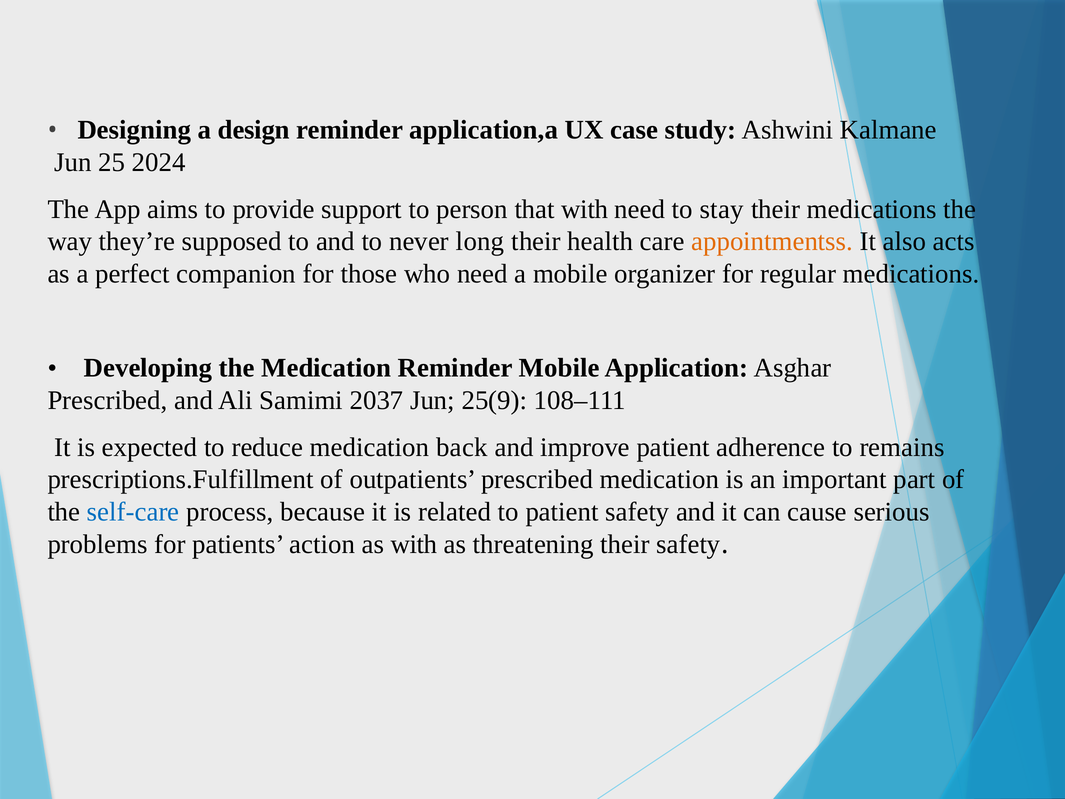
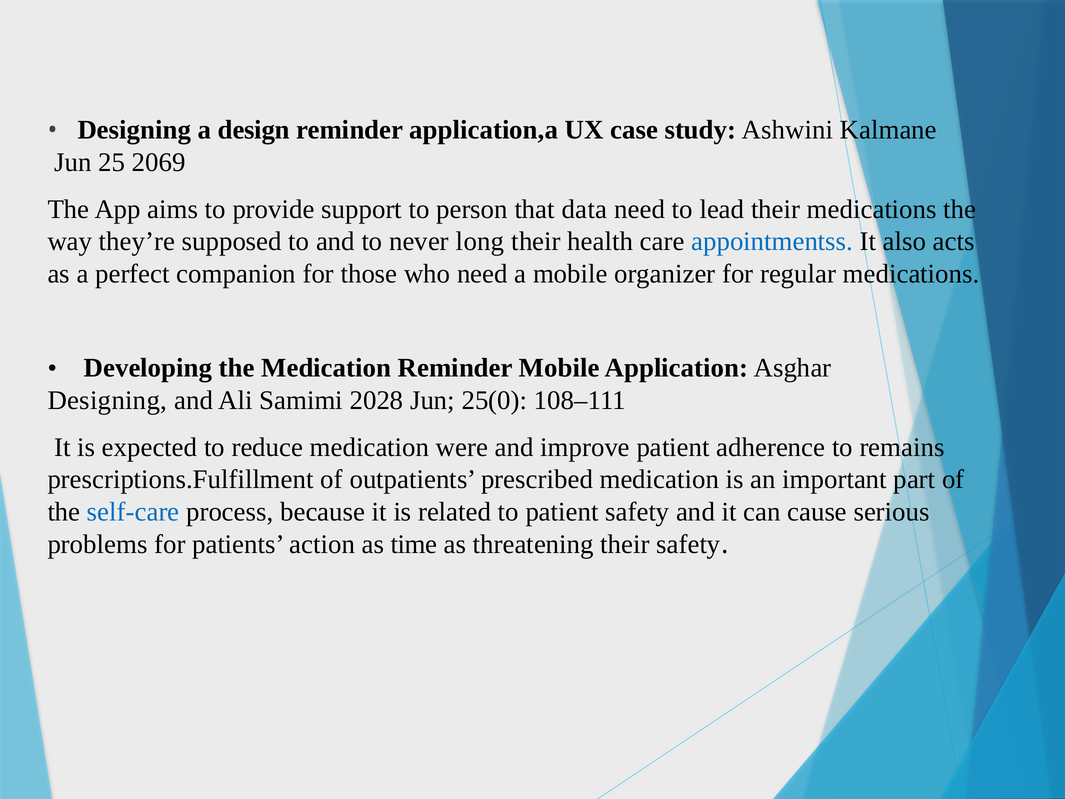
2024: 2024 -> 2069
that with: with -> data
stay: stay -> lead
appointmentss colour: orange -> blue
Prescribed at (108, 400): Prescribed -> Designing
2037: 2037 -> 2028
25(9: 25(9 -> 25(0
back: back -> were
as with: with -> time
